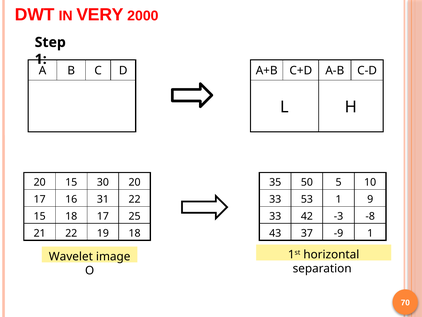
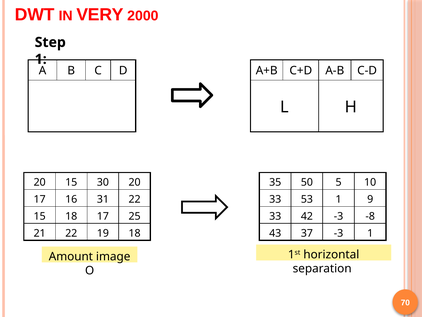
37 -9: -9 -> -3
Wavelet: Wavelet -> Amount
